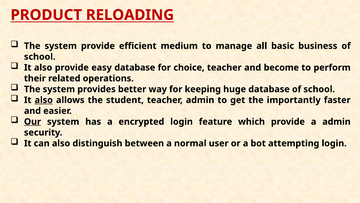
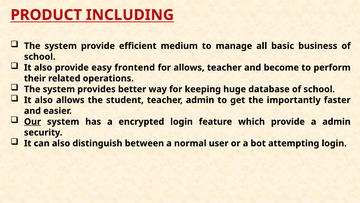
RELOADING: RELOADING -> INCLUDING
easy database: database -> frontend
for choice: choice -> allows
also at (44, 100) underline: present -> none
